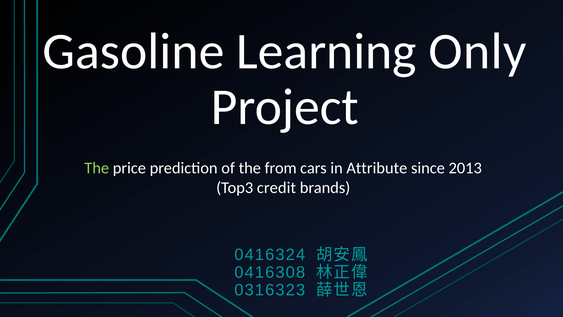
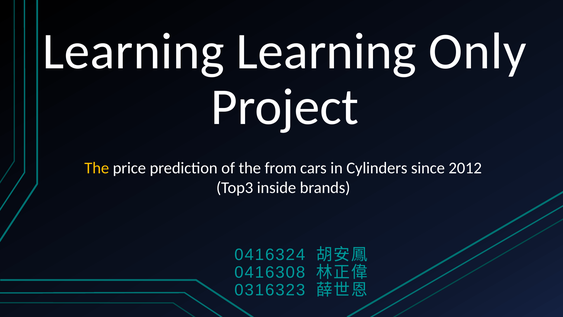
Gasoline at (133, 51): Gasoline -> Learning
The at (97, 168) colour: light green -> yellow
Attribute: Attribute -> Cylinders
2013: 2013 -> 2012
credit: credit -> inside
